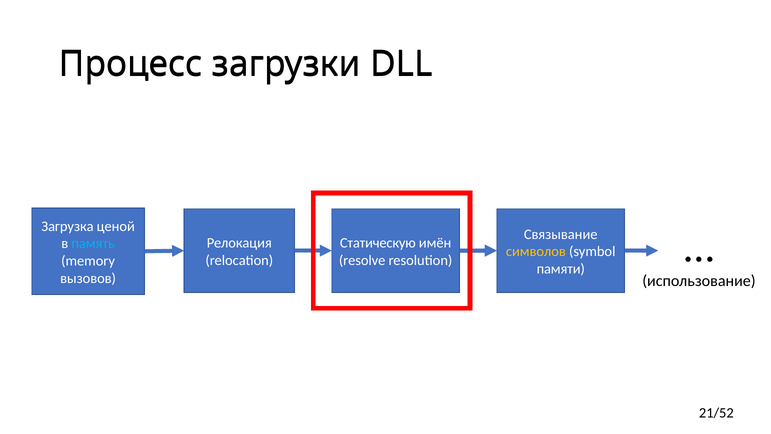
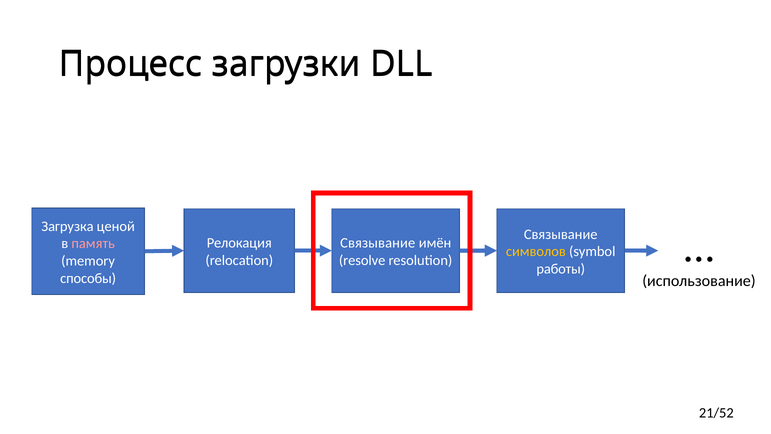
Статическую at (378, 243): Статическую -> Связывание
память colour: light blue -> pink
памяти: памяти -> работы
вызовов: вызовов -> способы
